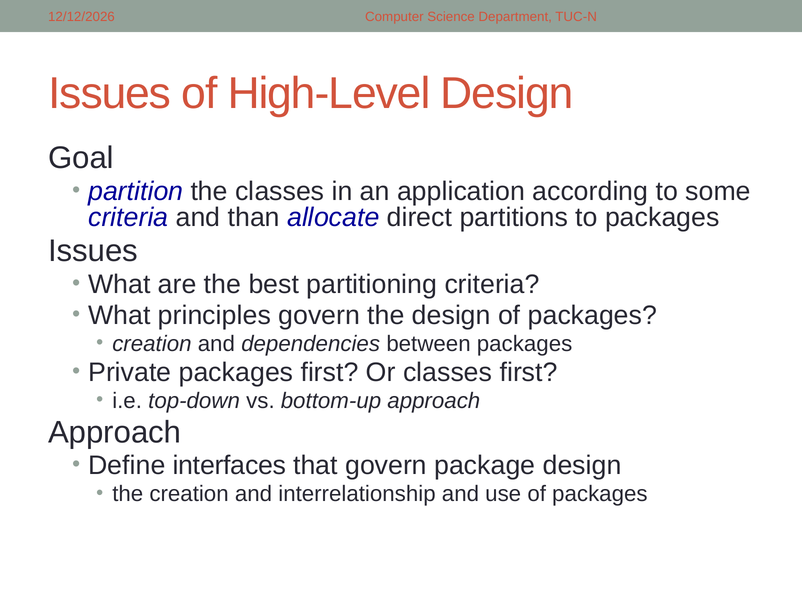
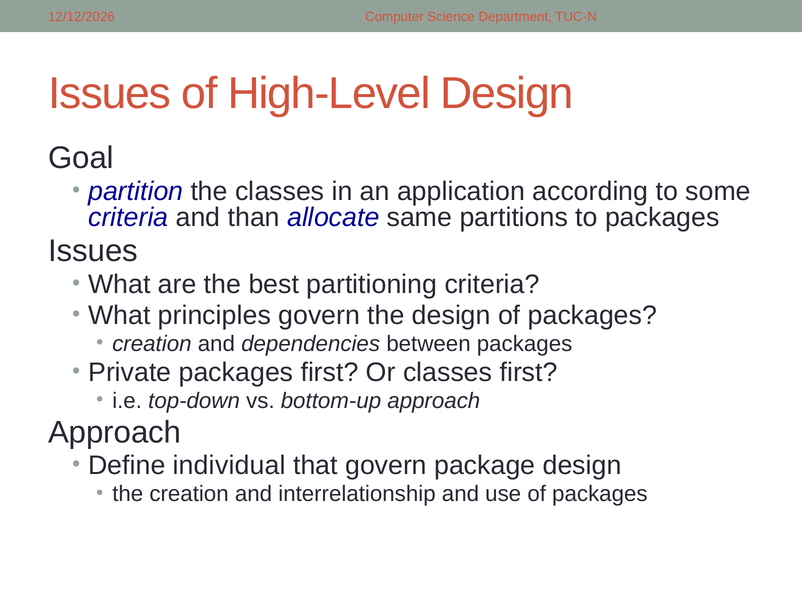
direct: direct -> same
interfaces: interfaces -> individual
